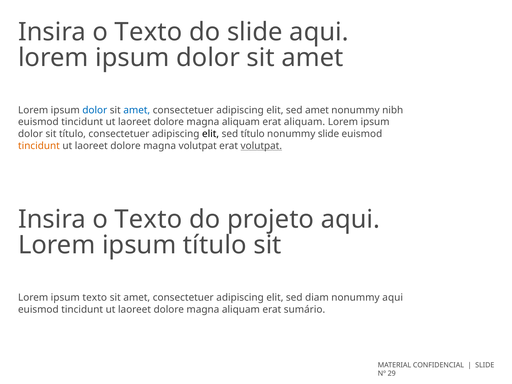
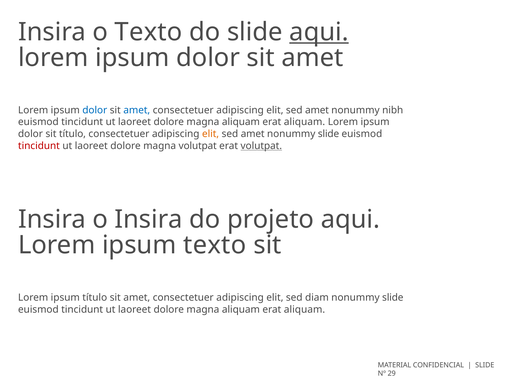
aqui at (319, 32) underline: none -> present
elit at (211, 134) colour: black -> orange
título at (253, 134): título -> amet
tincidunt at (39, 146) colour: orange -> red
Texto at (148, 219): Texto -> Insira
ipsum título: título -> texto
ipsum texto: texto -> título
diam nonummy aqui: aqui -> slide
sumário at (305, 309): sumário -> aliquam
